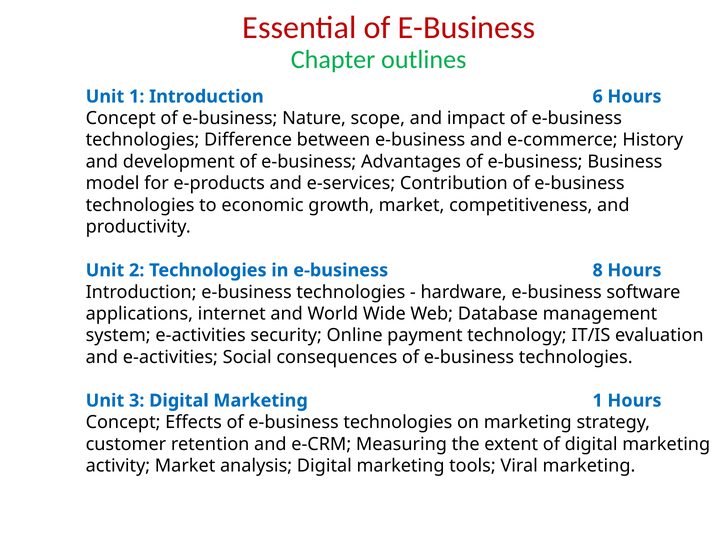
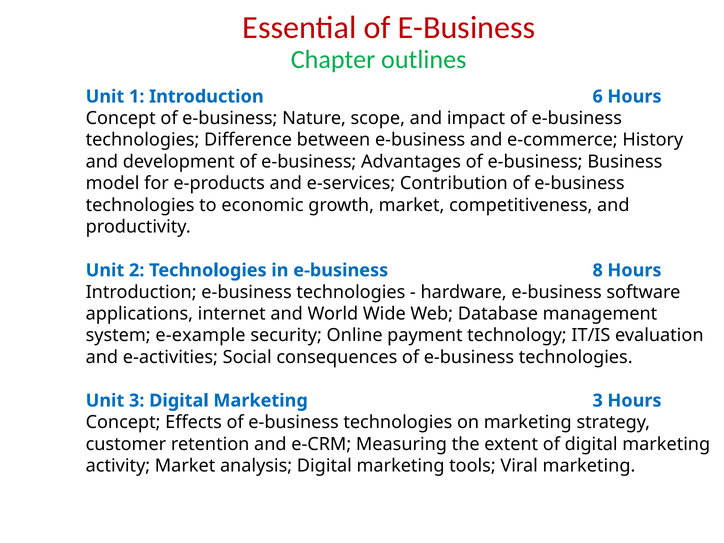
system e-activities: e-activities -> e-example
Marketing 1: 1 -> 3
